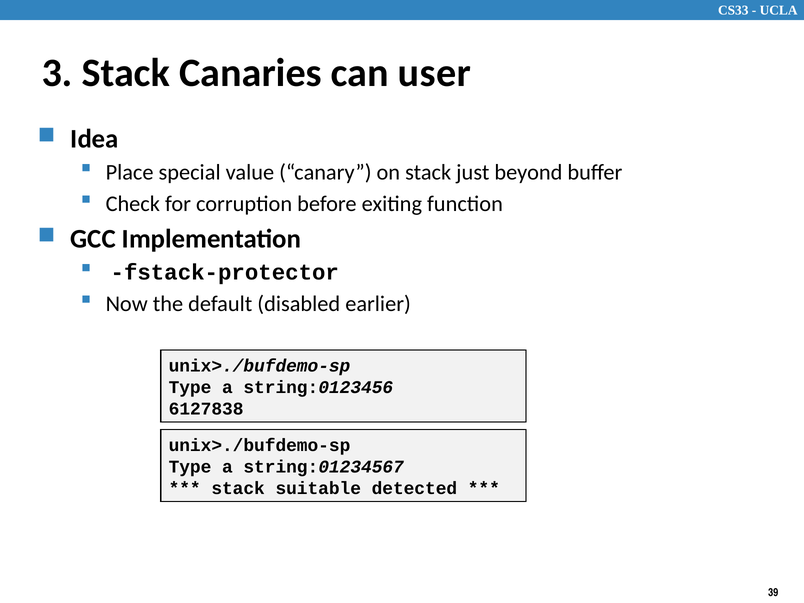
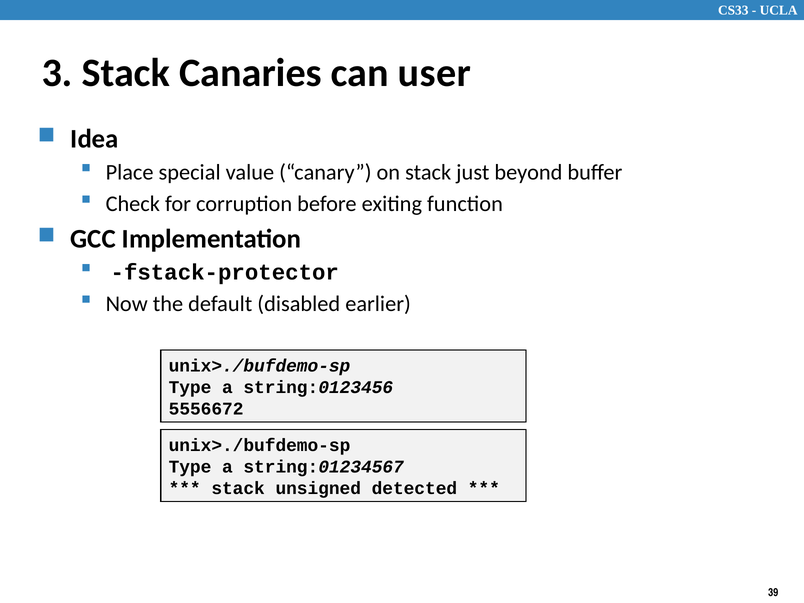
6127838: 6127838 -> 5556672
suitable: suitable -> unsigned
